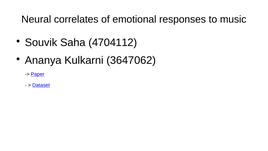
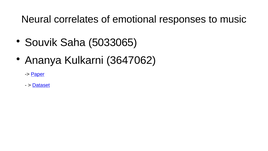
4704112: 4704112 -> 5033065
